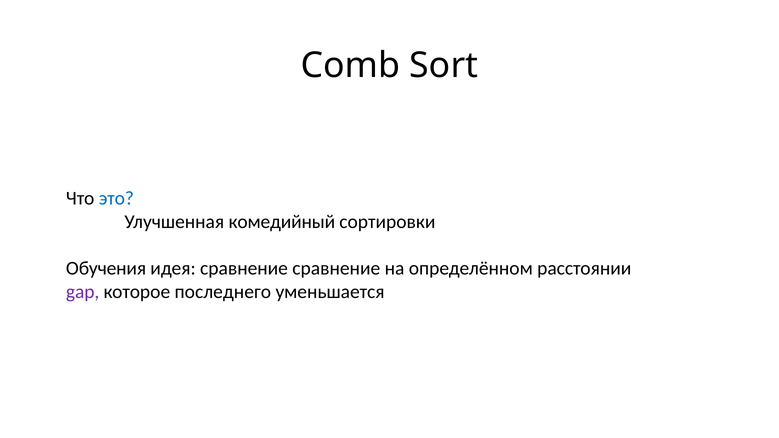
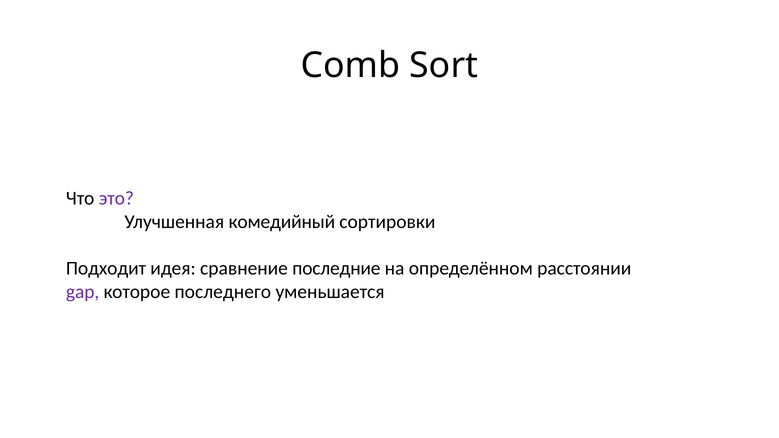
это colour: blue -> purple
Обучения: Обучения -> Подходит
сравнение сравнение: сравнение -> последние
